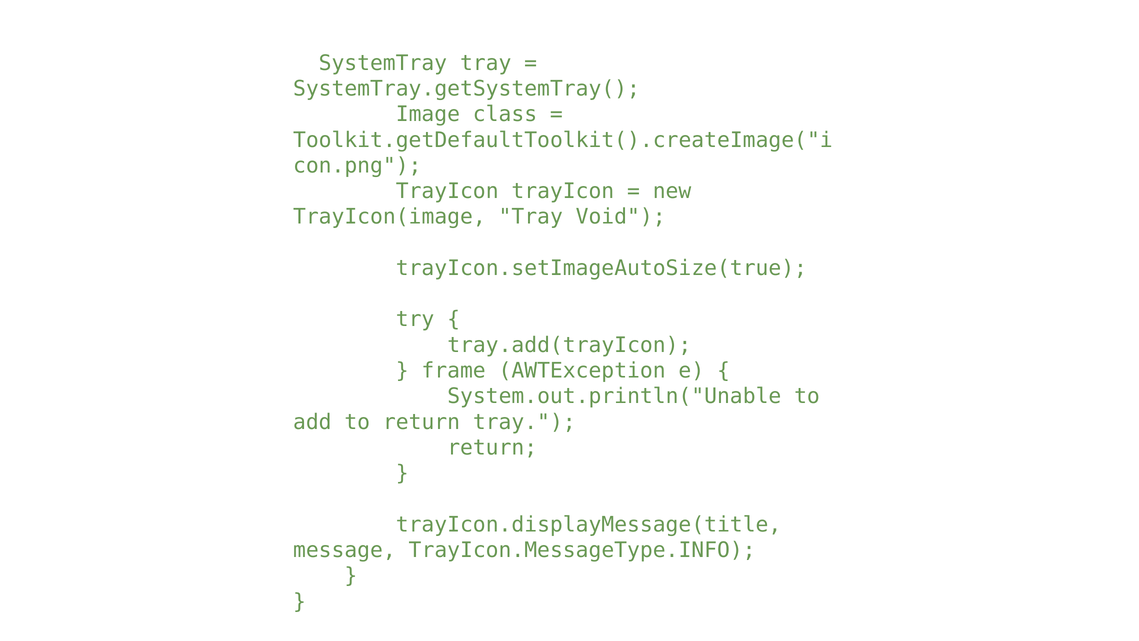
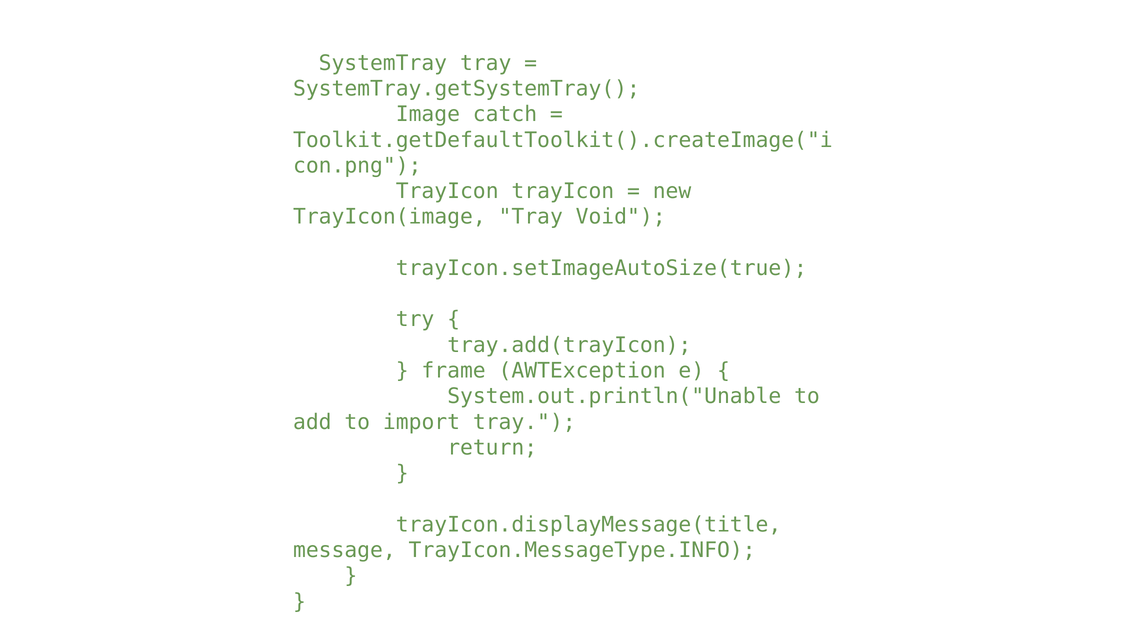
class: class -> catch
to return: return -> import
